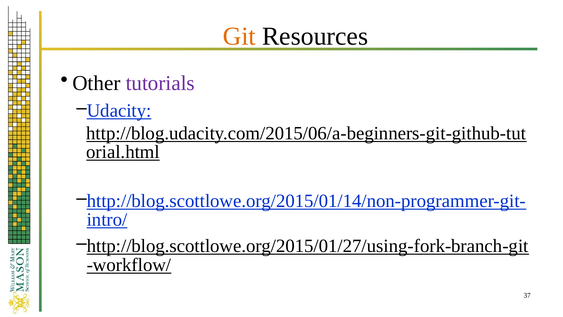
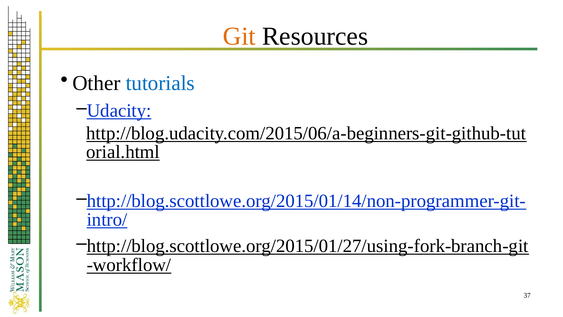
tutorials colour: purple -> blue
